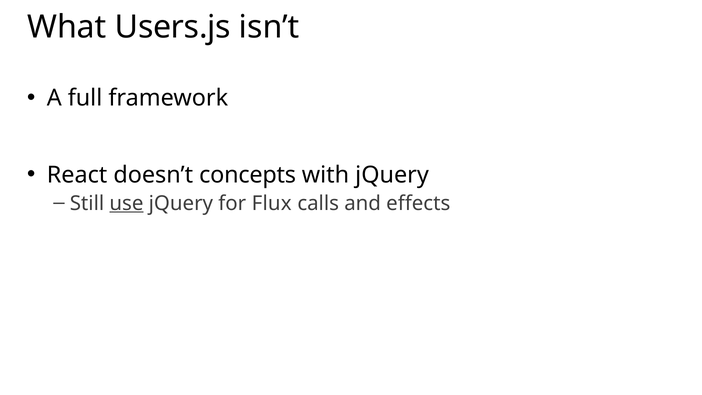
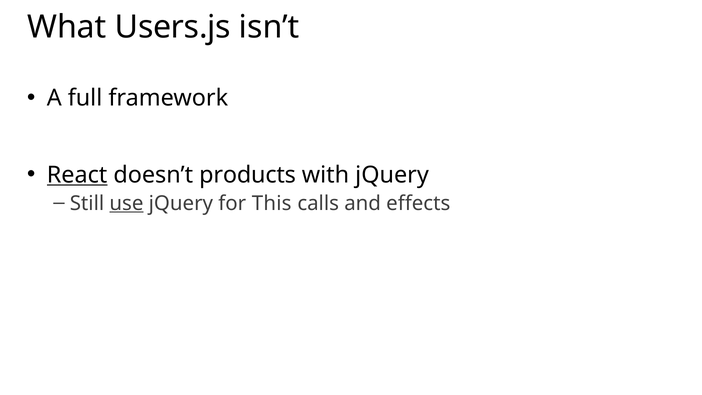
React underline: none -> present
concepts: concepts -> products
Flux: Flux -> This
